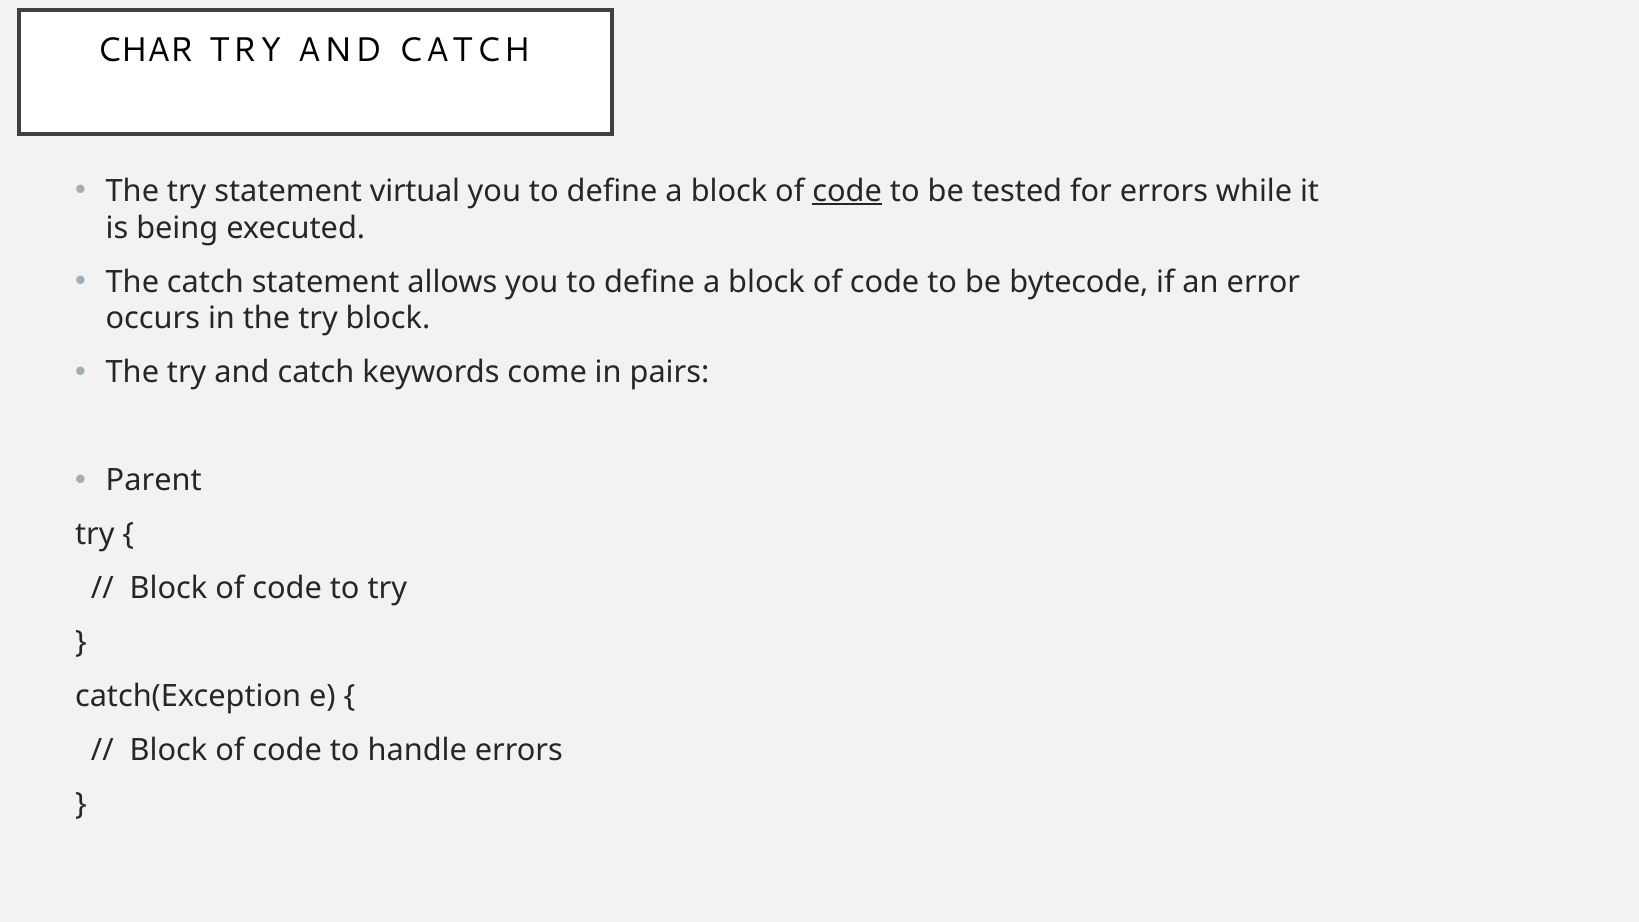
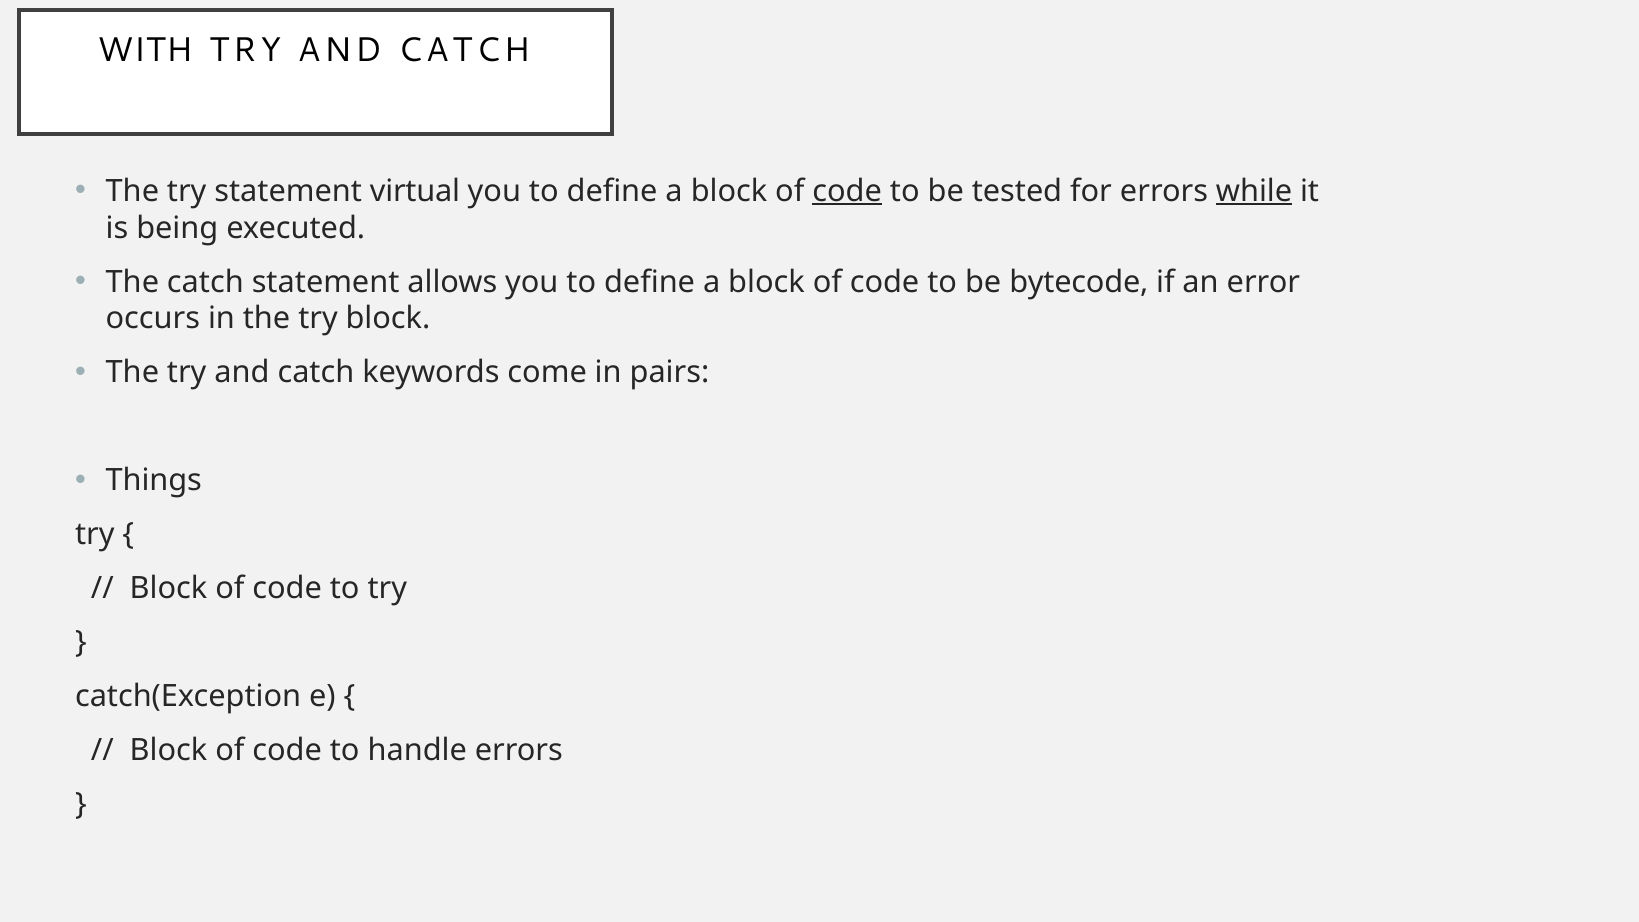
CHAR: CHAR -> WITH
while underline: none -> present
Parent: Parent -> Things
